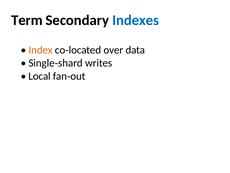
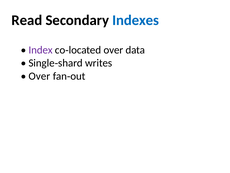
Term: Term -> Read
Index colour: orange -> purple
Local at (40, 76): Local -> Over
